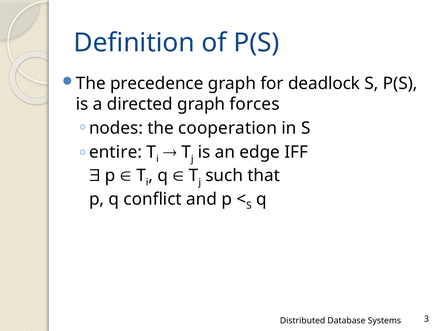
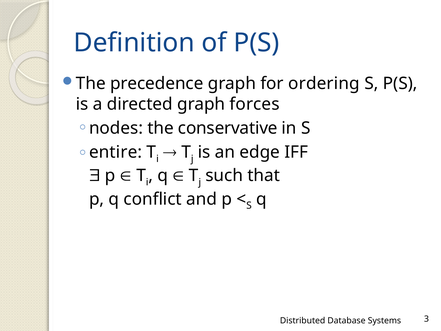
deadlock: deadlock -> ordering
cooperation: cooperation -> conservative
